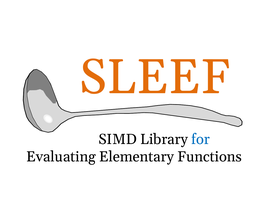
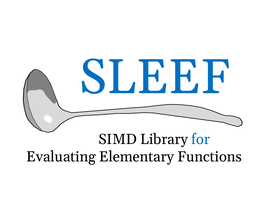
SLEEF colour: orange -> blue
